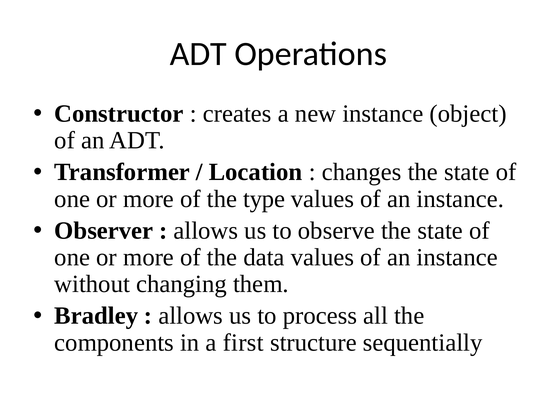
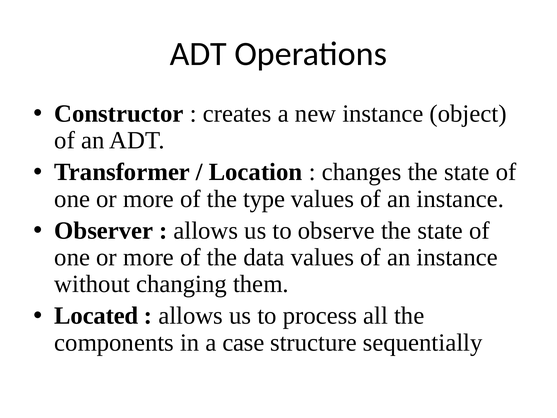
Bradley: Bradley -> Located
first: first -> case
